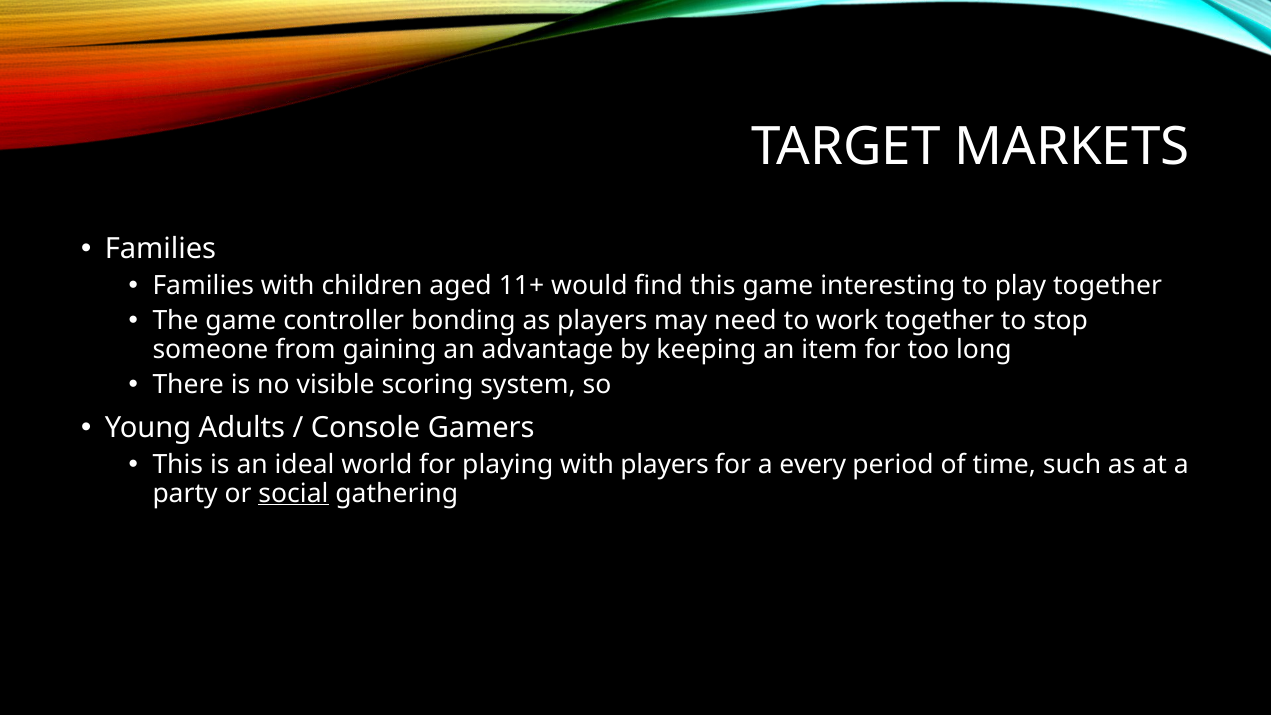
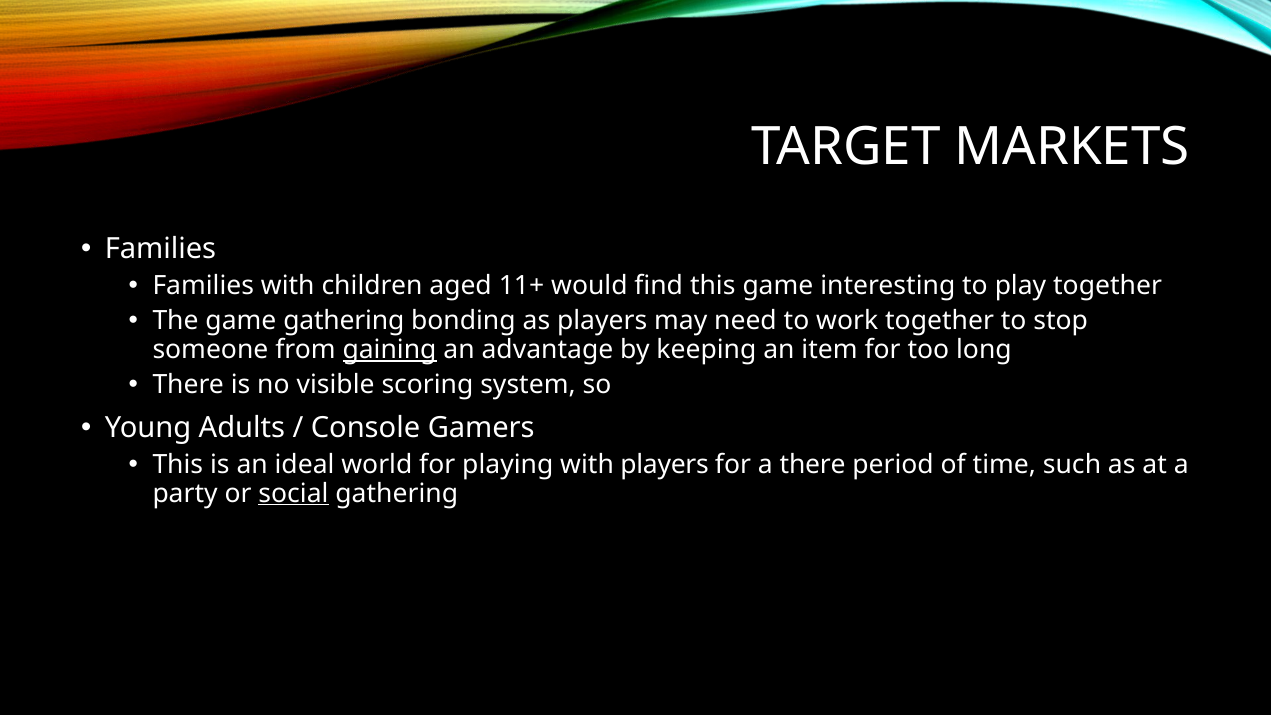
game controller: controller -> gathering
gaining underline: none -> present
a every: every -> there
